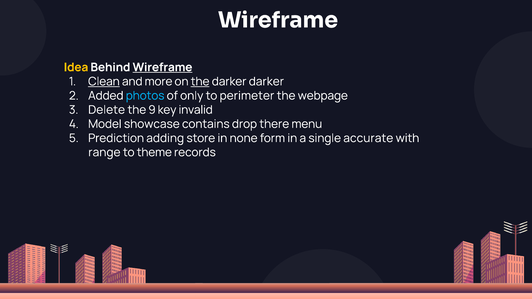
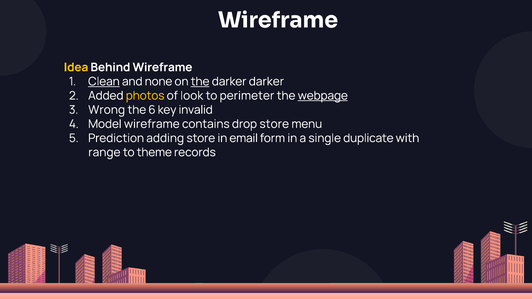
Wireframe at (162, 67) underline: present -> none
more: more -> none
photos colour: light blue -> yellow
only: only -> look
webpage underline: none -> present
Delete: Delete -> Wrong
9: 9 -> 6
Model showcase: showcase -> wireframe
drop there: there -> store
none: none -> email
accurate: accurate -> duplicate
